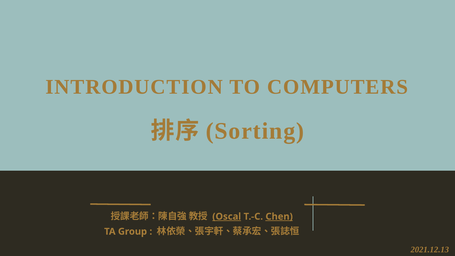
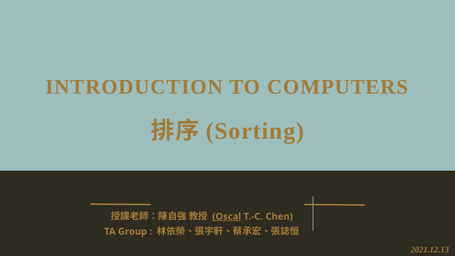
Chen underline: present -> none
